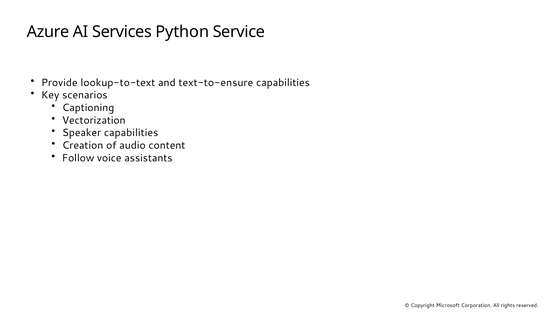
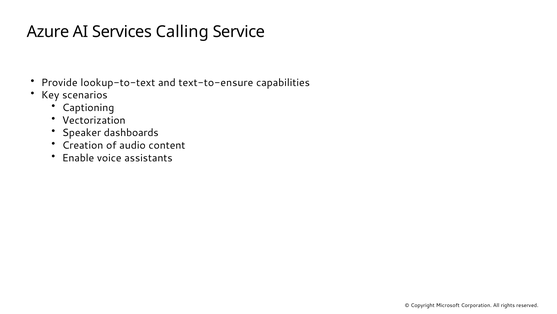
Python: Python -> Calling
Speaker capabilities: capabilities -> dashboards
Follow: Follow -> Enable
